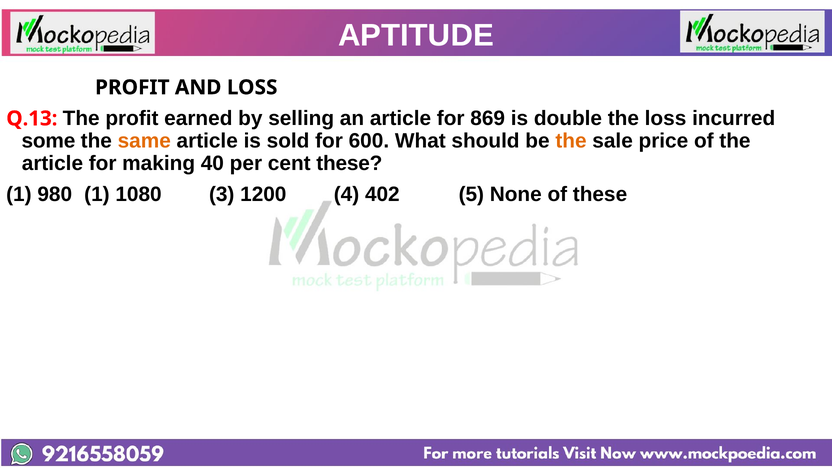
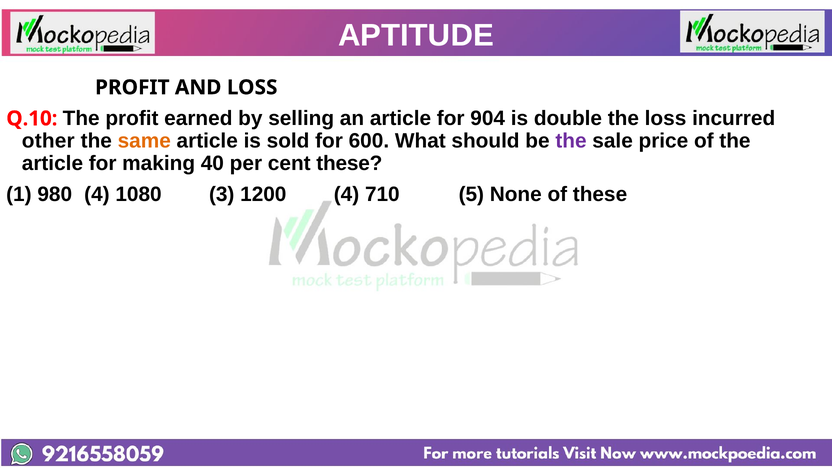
Q.13: Q.13 -> Q.10
869: 869 -> 904
some: some -> other
the at (571, 141) colour: orange -> purple
980 1: 1 -> 4
402: 402 -> 710
